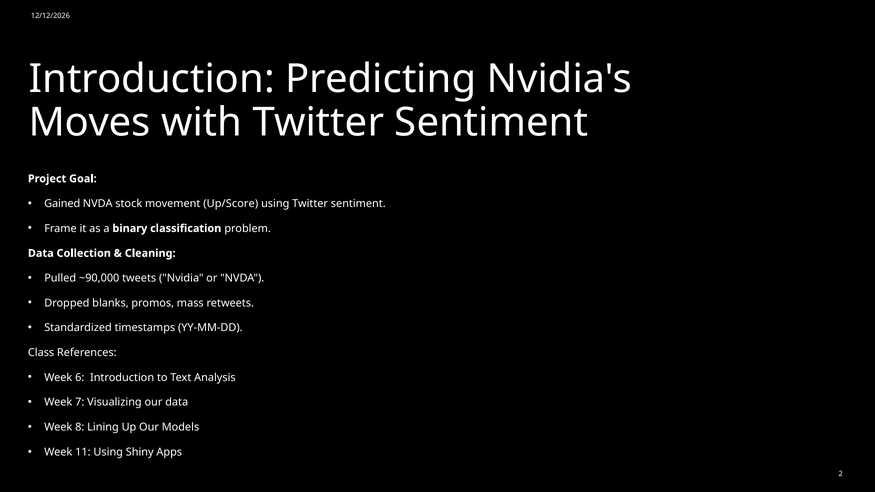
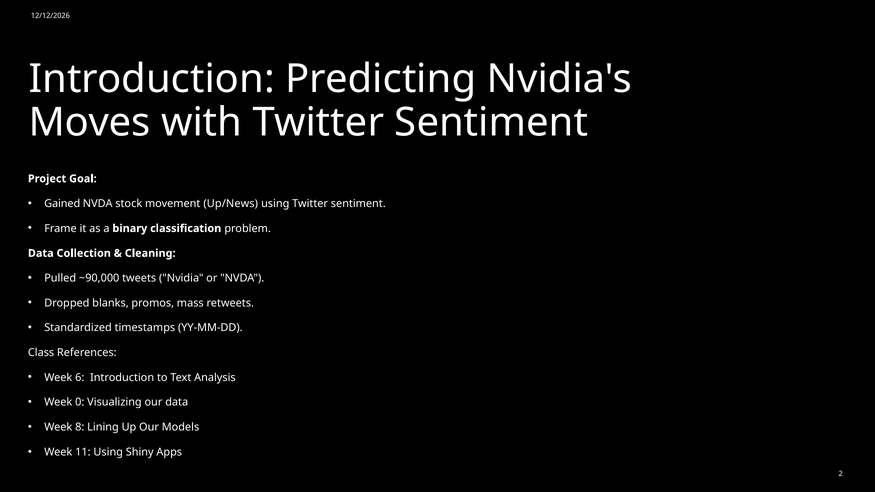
Up/Score: Up/Score -> Up/News
7: 7 -> 0
